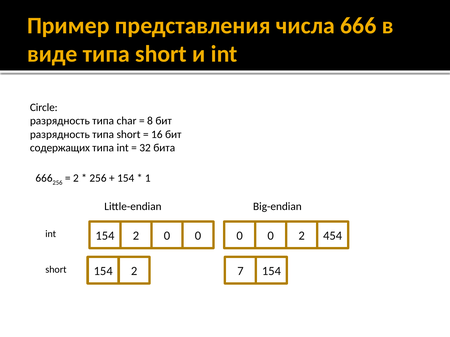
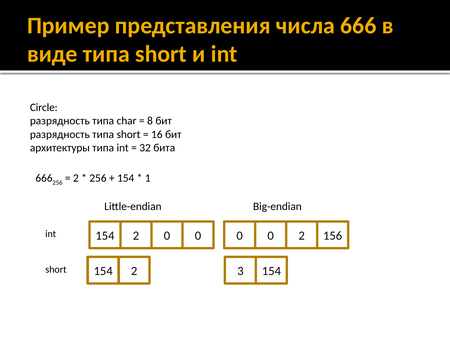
содержащих: содержащих -> архитектуры
454: 454 -> 156
7: 7 -> 3
